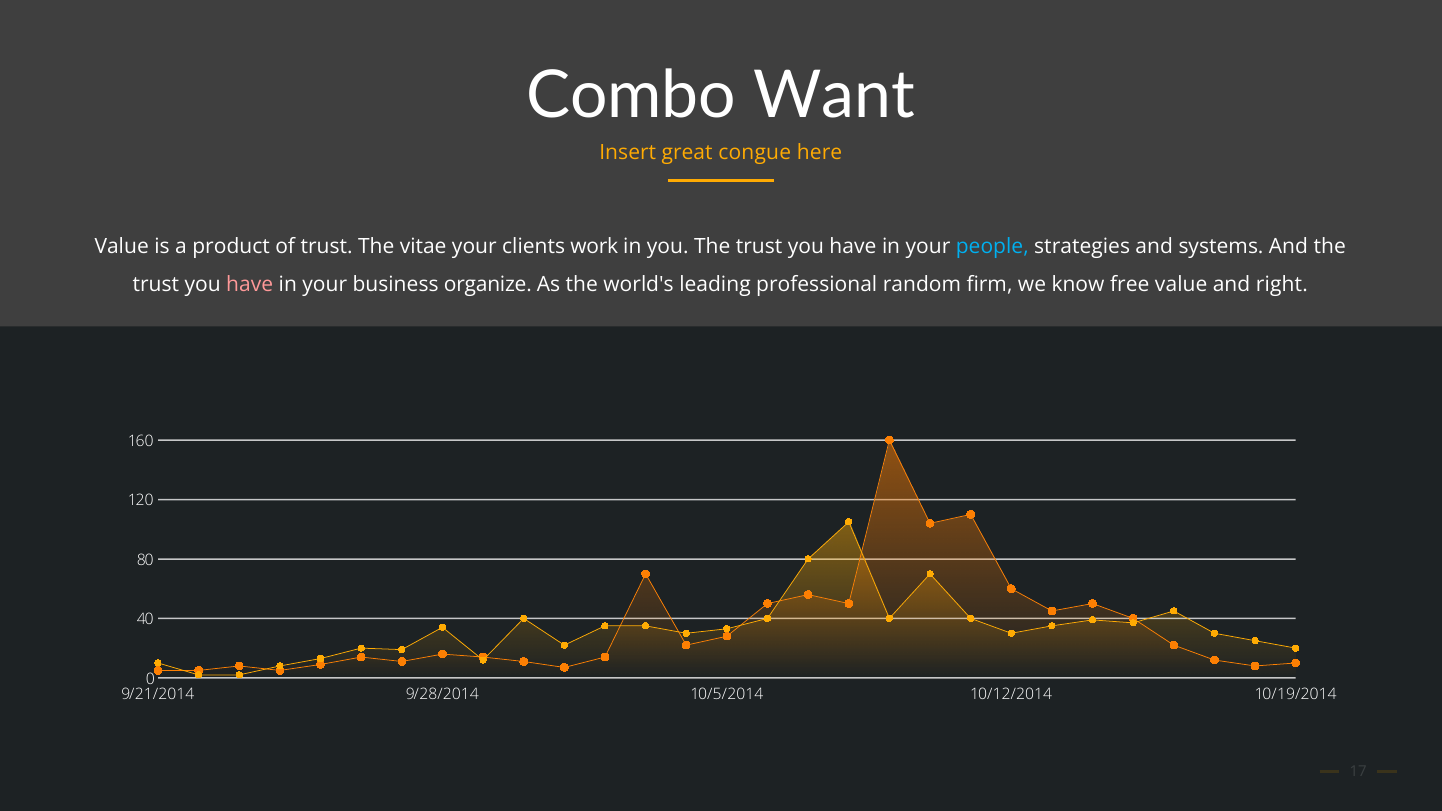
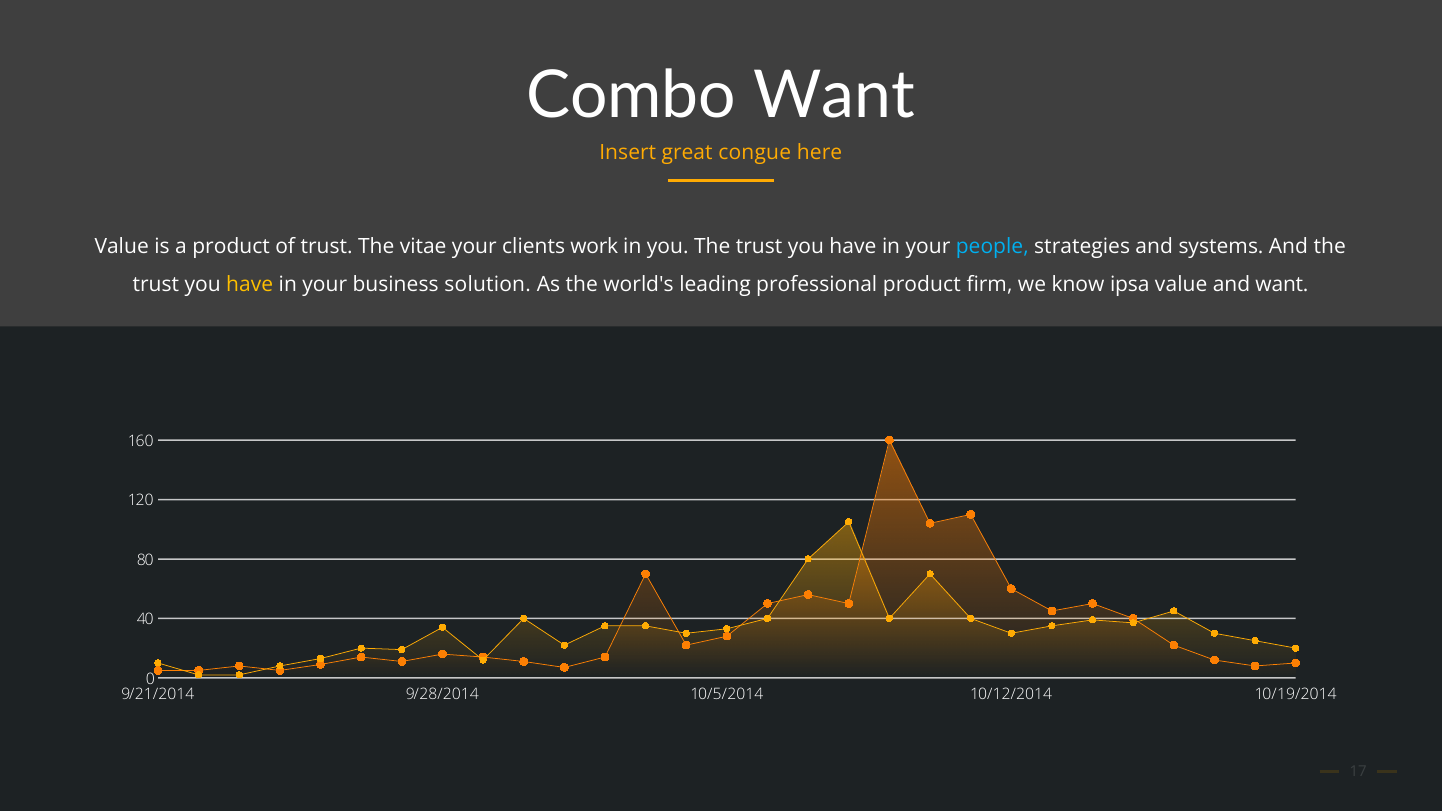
have at (250, 285) colour: pink -> yellow
organize: organize -> solution
professional random: random -> product
free: free -> ipsa
and right: right -> want
